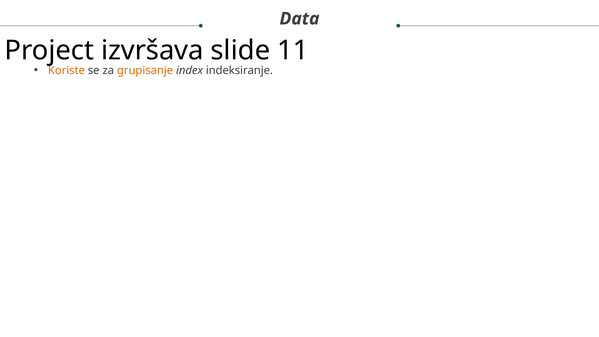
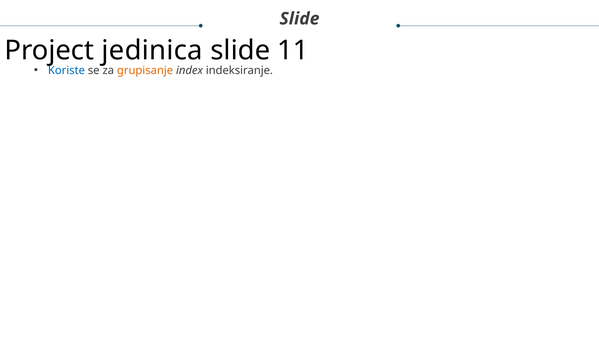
Data at (299, 19): Data -> Slide
izvršava: izvršava -> jedinica
Koriste colour: orange -> blue
